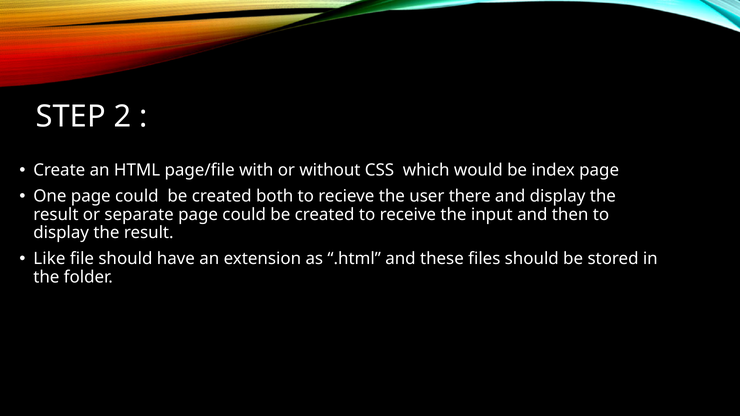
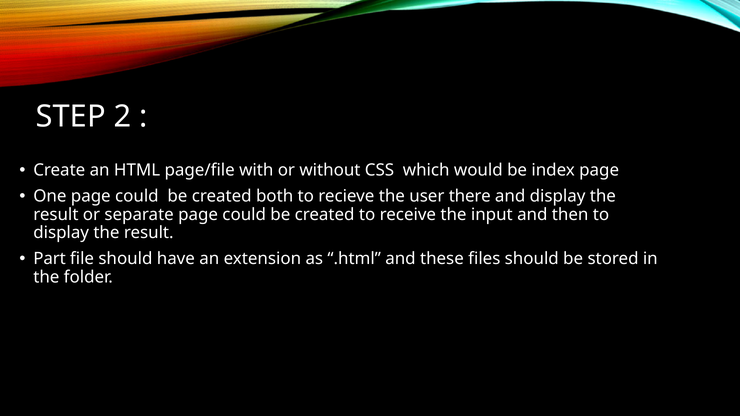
Like: Like -> Part
